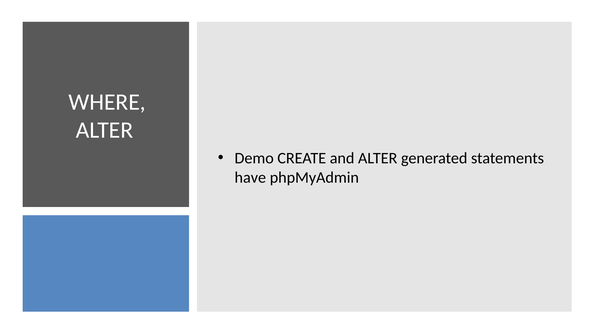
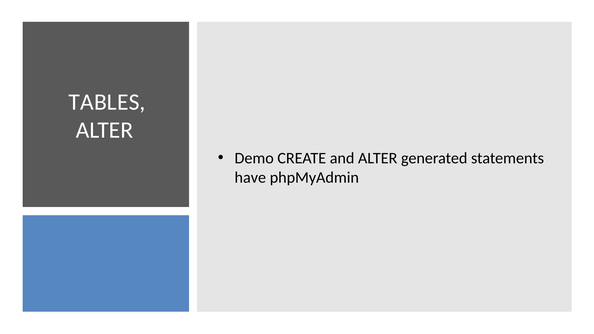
WHERE: WHERE -> TABLES
